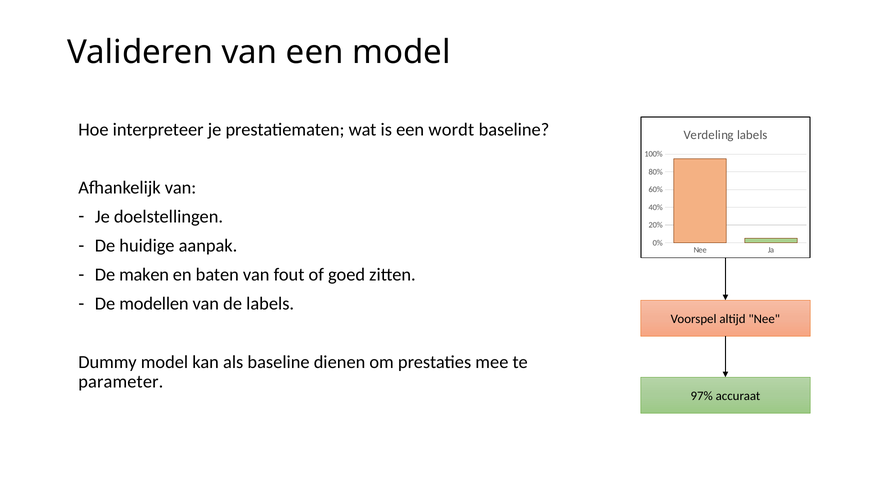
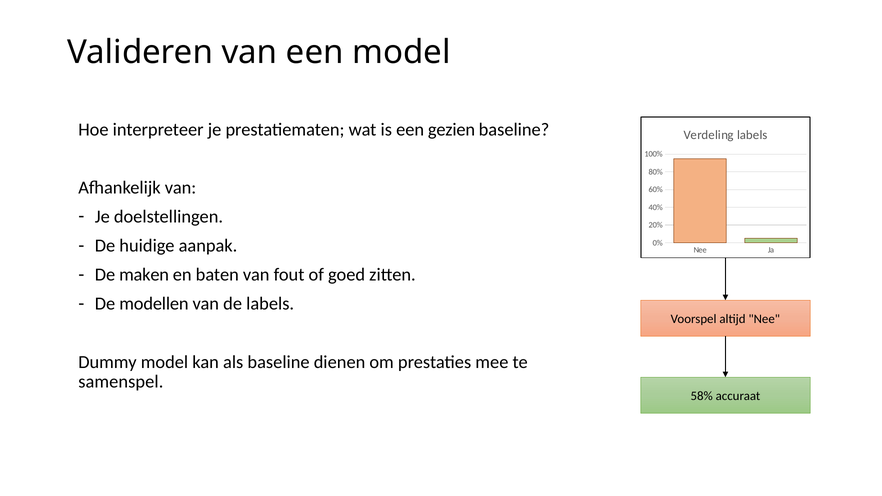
wordt: wordt -> gezien
parameter: parameter -> samenspel
97%: 97% -> 58%
